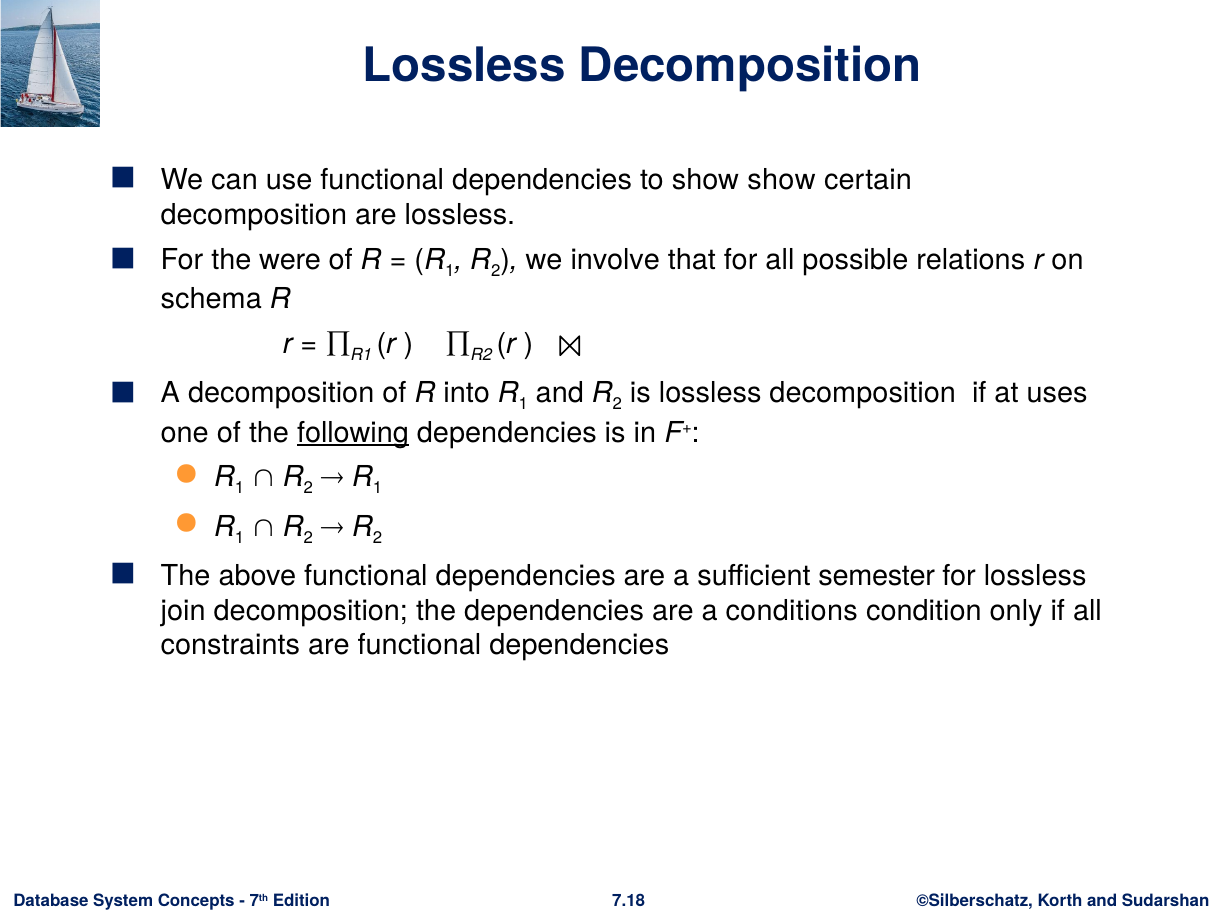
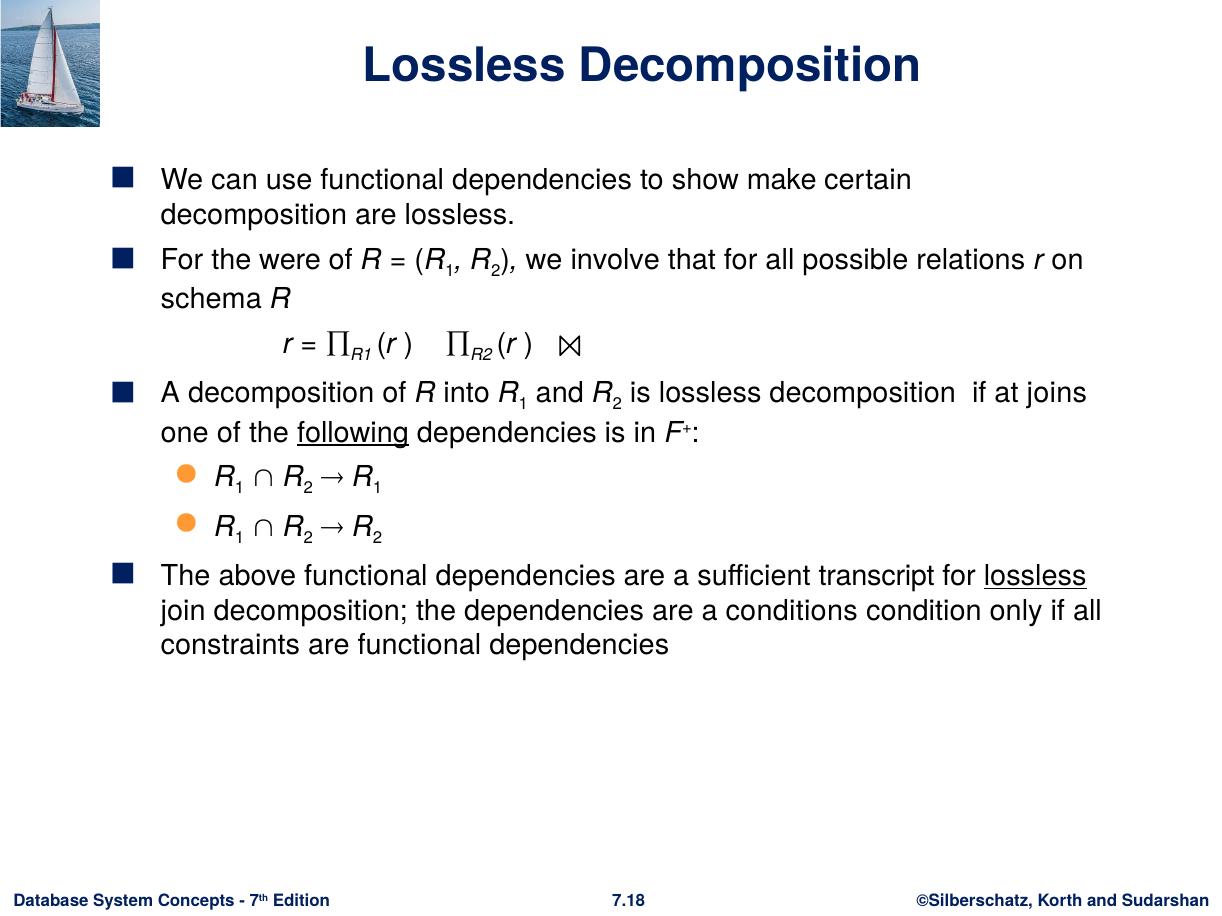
show show: show -> make
uses: uses -> joins
semester: semester -> transcript
lossless at (1035, 577) underline: none -> present
